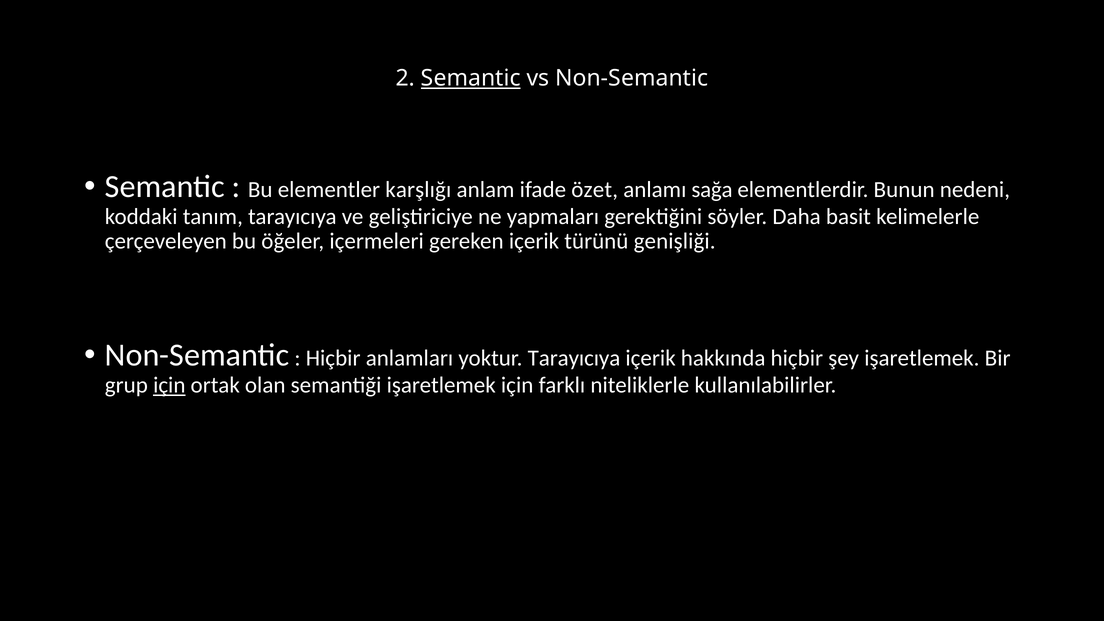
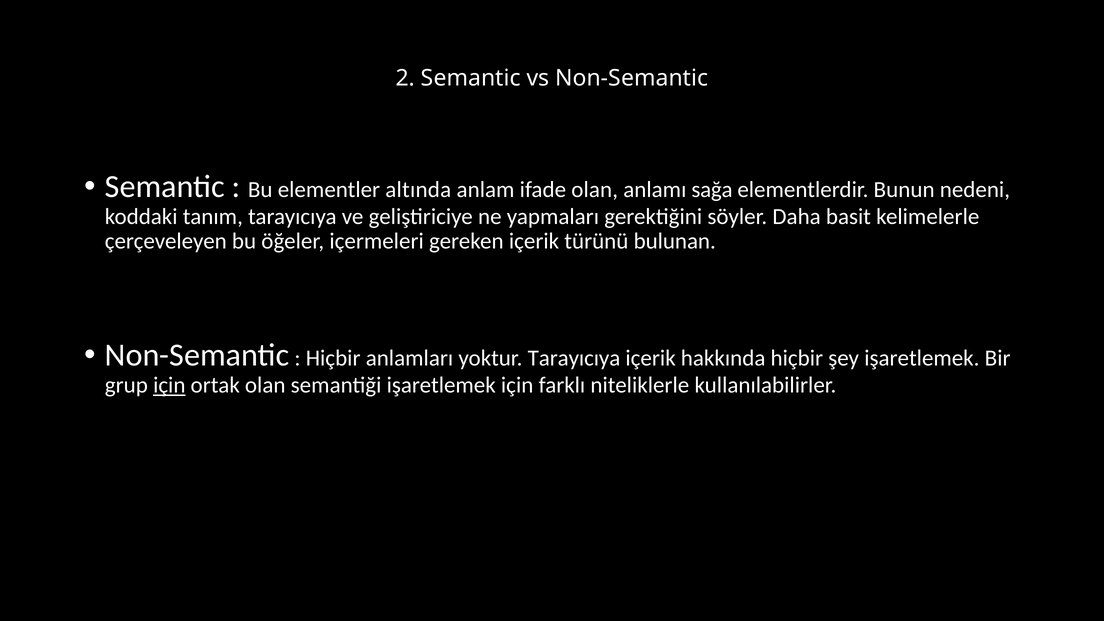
Semantic at (471, 78) underline: present -> none
karşlığı: karşlığı -> altında
ifade özet: özet -> olan
genişliği: genişliği -> bulunan
